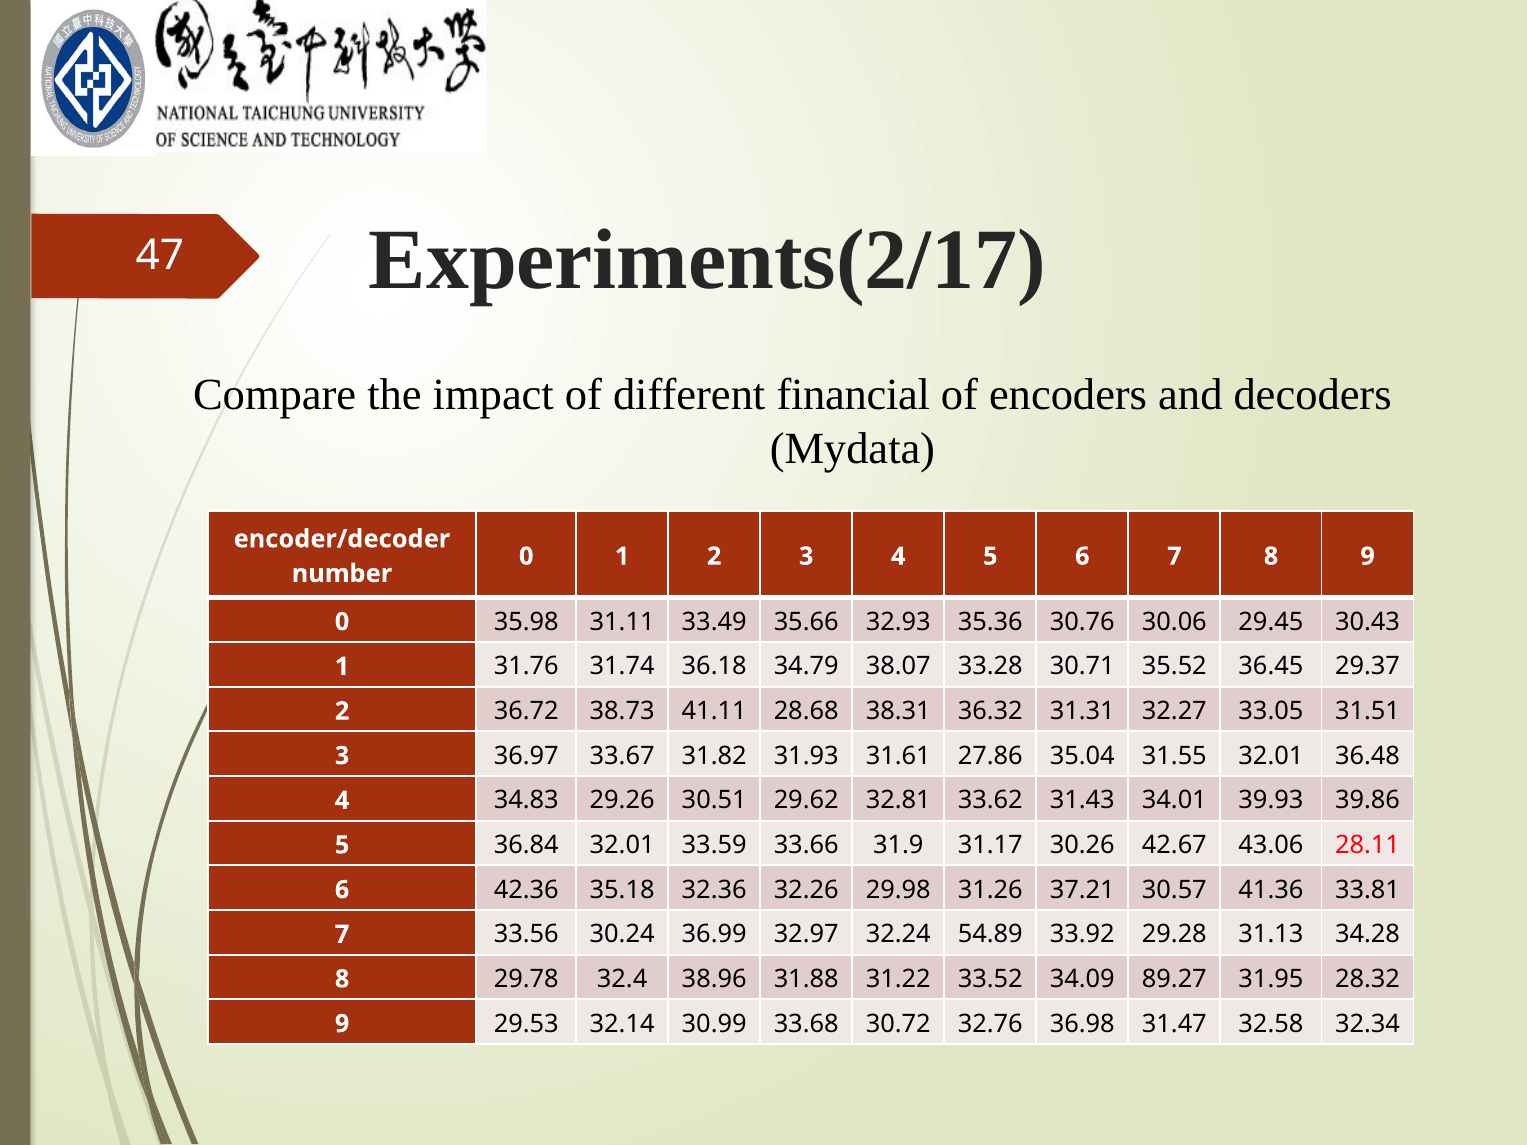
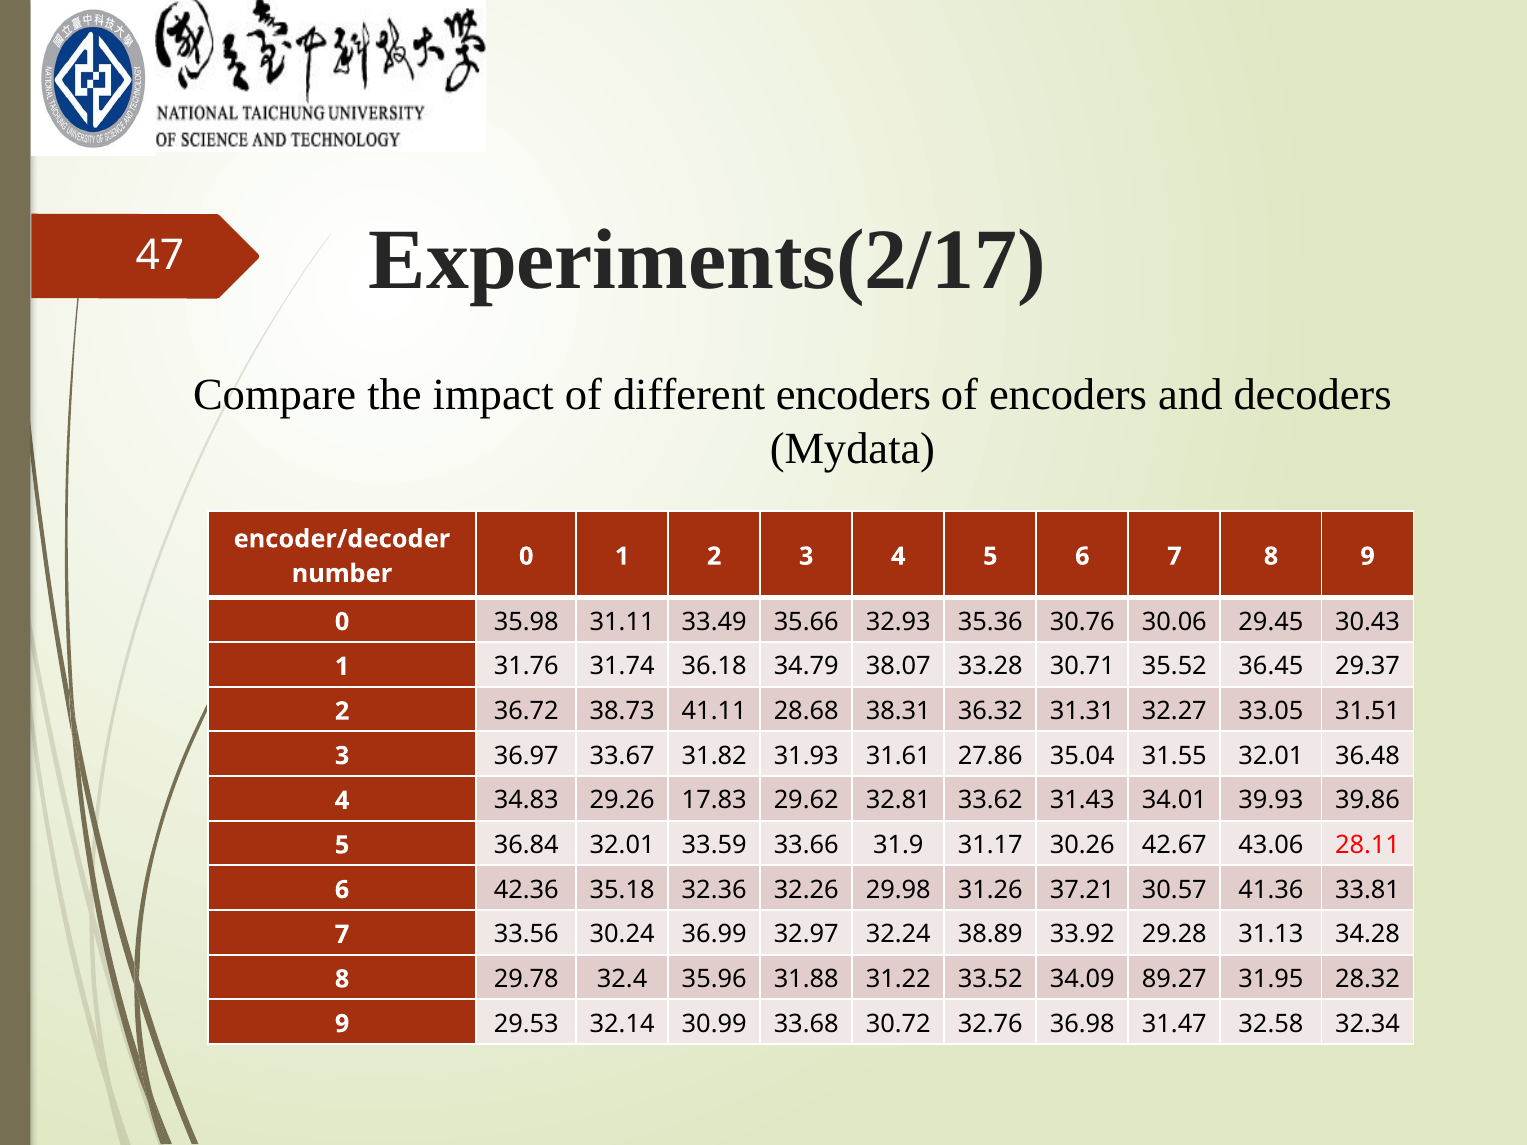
different financial: financial -> encoders
30.51: 30.51 -> 17.83
54.89: 54.89 -> 38.89
38.96: 38.96 -> 35.96
